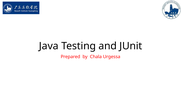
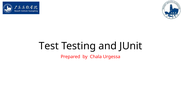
Java: Java -> Test
